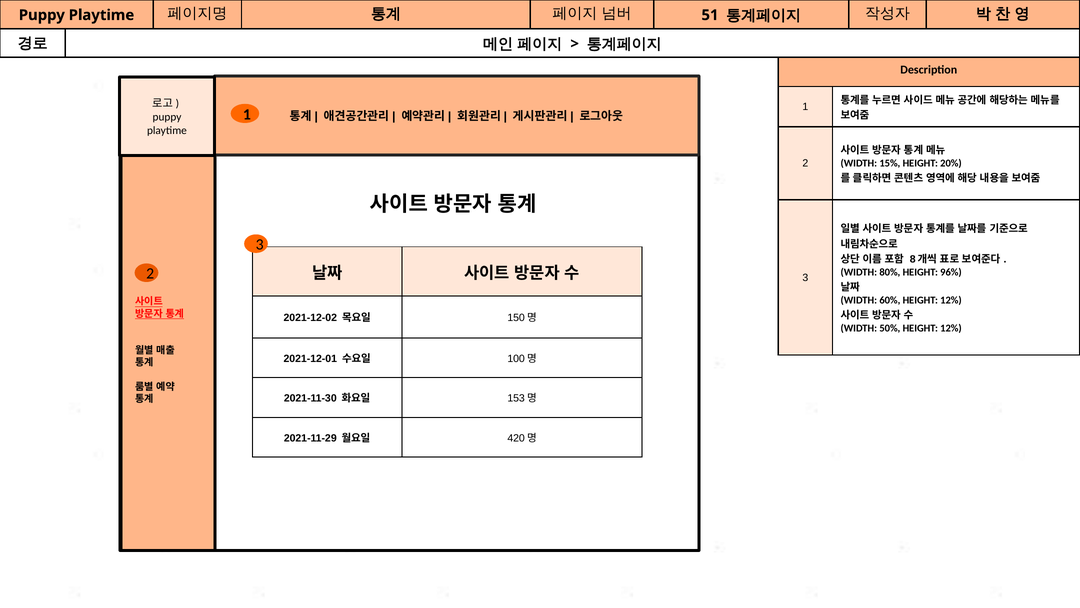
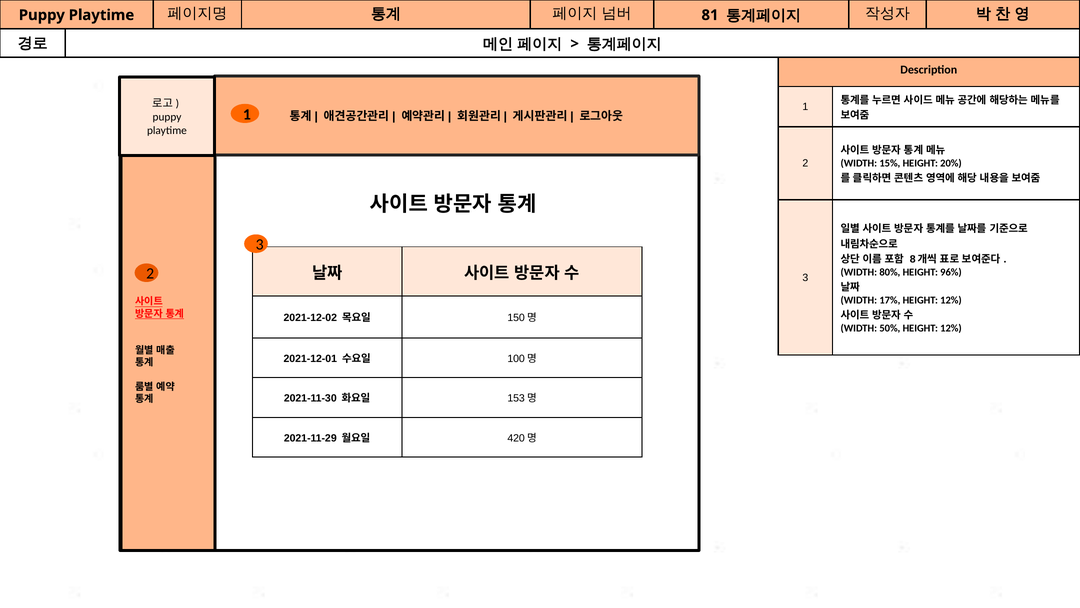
51: 51 -> 81
60%: 60% -> 17%
